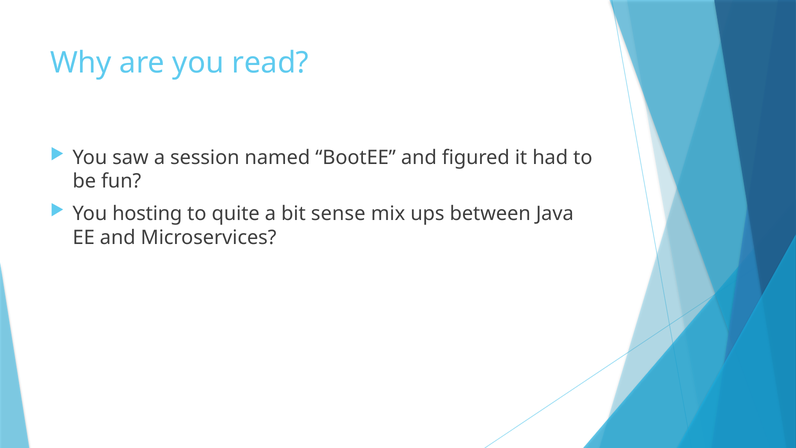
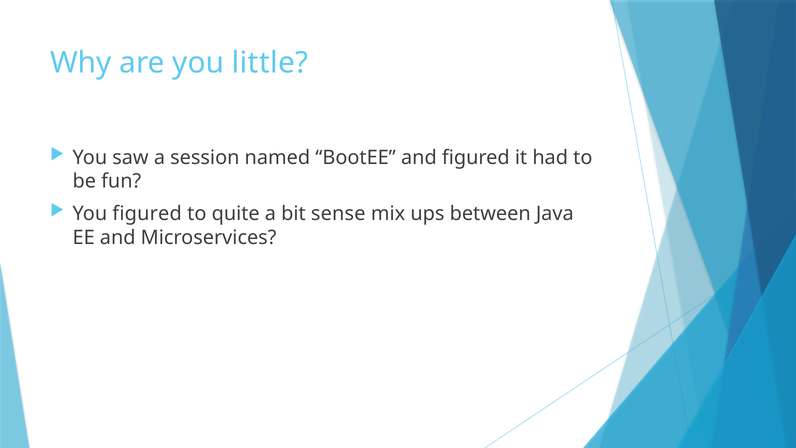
read: read -> little
You hosting: hosting -> figured
